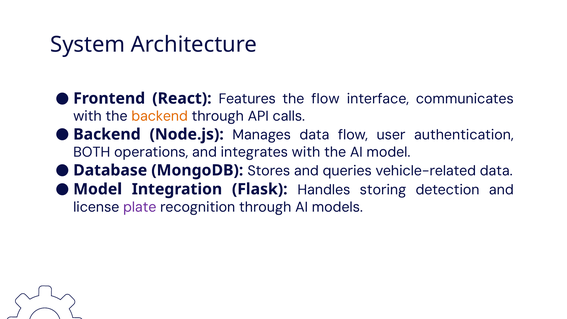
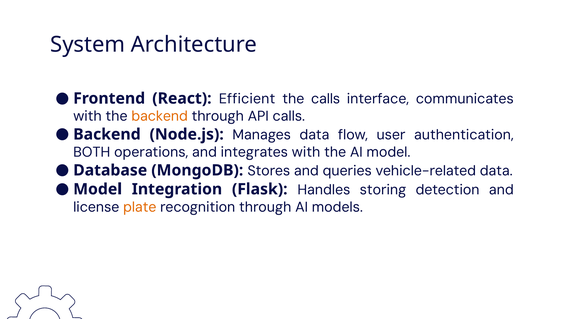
Features: Features -> Efficient
the flow: flow -> calls
plate colour: purple -> orange
